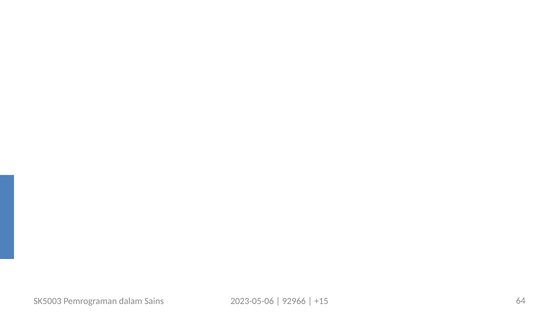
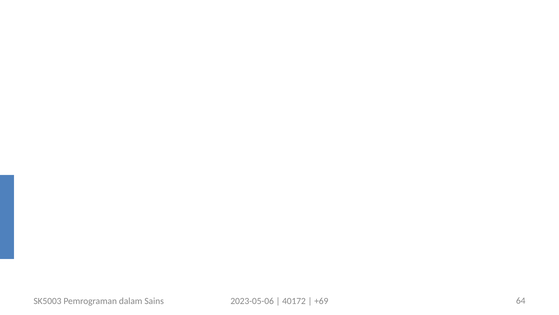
92966: 92966 -> 40172
+15: +15 -> +69
